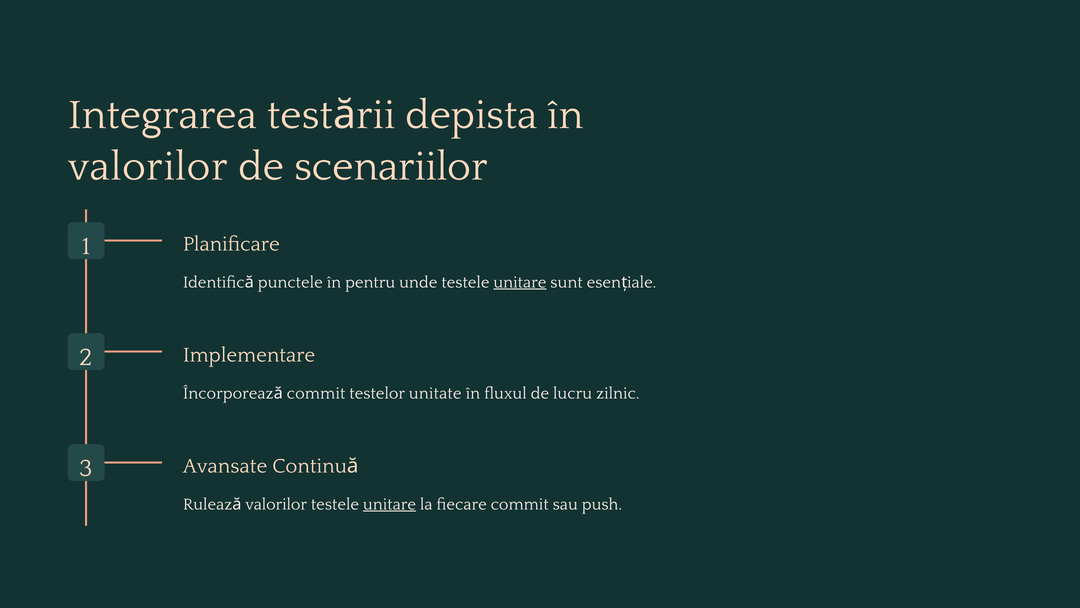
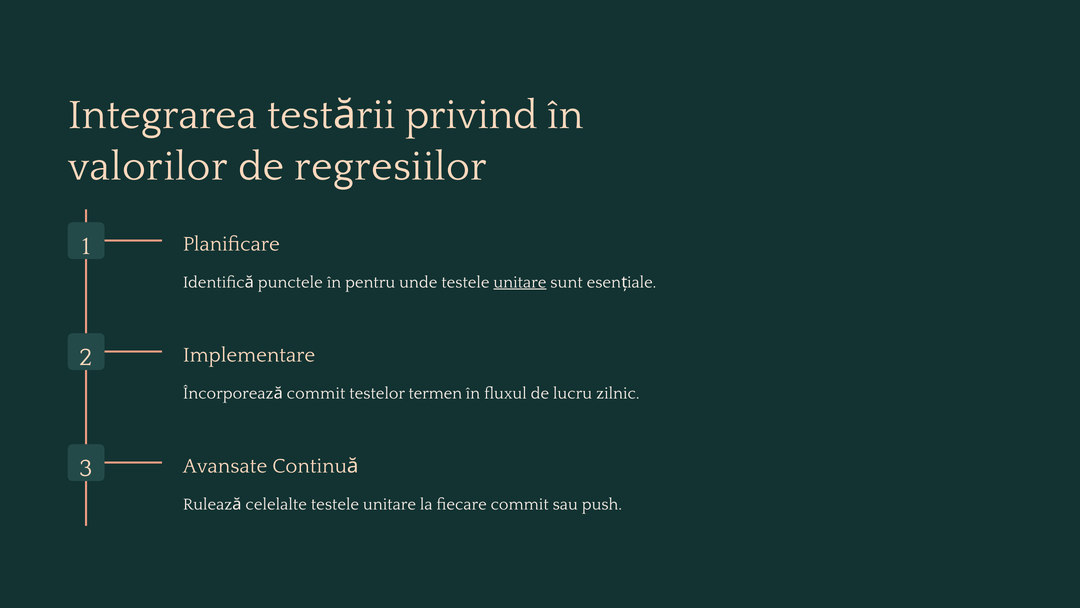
depista: depista -> privind
scenariilor: scenariilor -> regresiilor
unitate: unitate -> termen
valorilor at (276, 504): valorilor -> celelalte
unitare at (390, 504) underline: present -> none
